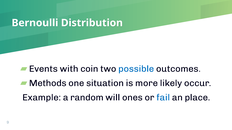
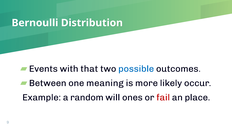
coin: coin -> that
Methods: Methods -> Between
situation: situation -> meaning
fail colour: blue -> red
